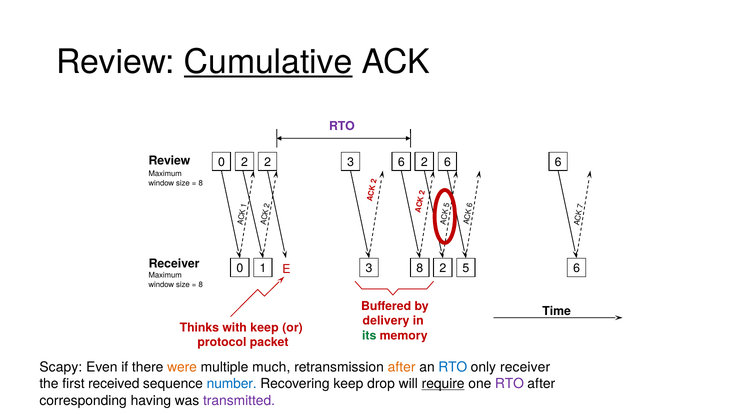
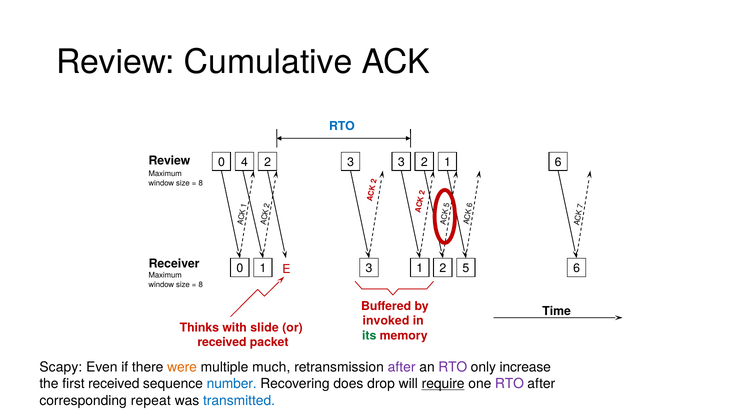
Cumulative underline: present -> none
RTO at (342, 126) colour: purple -> blue
0 2: 2 -> 4
3 6: 6 -> 3
2 6: 6 -> 1
3 8: 8 -> 1
delivery: delivery -> invoked
with keep: keep -> slide
protocol at (222, 342): protocol -> received
after at (402, 367) colour: orange -> purple
RTO at (453, 367) colour: blue -> purple
only receiver: receiver -> increase
Recovering keep: keep -> does
having: having -> repeat
transmitted colour: purple -> blue
